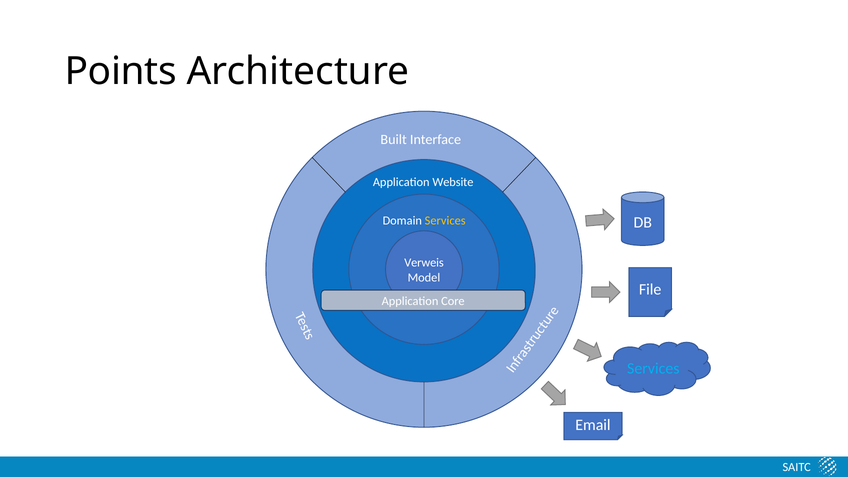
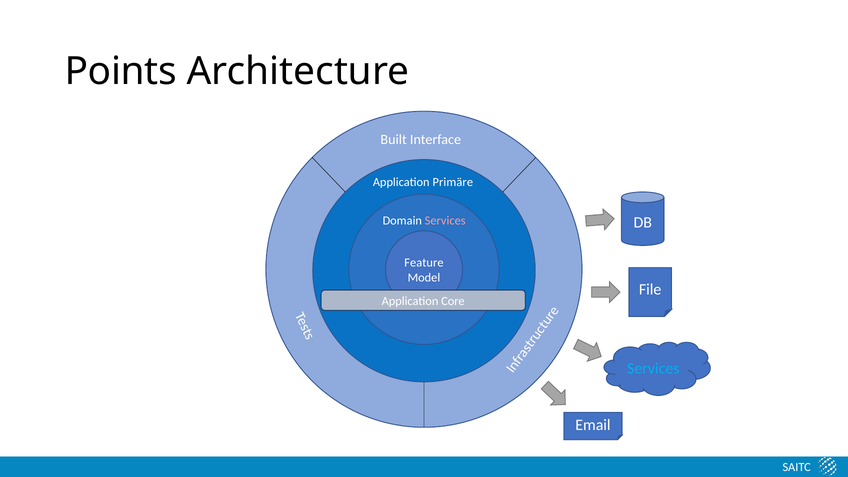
Website: Website -> Primäre
Services at (445, 220) colour: yellow -> pink
Verweis: Verweis -> Feature
